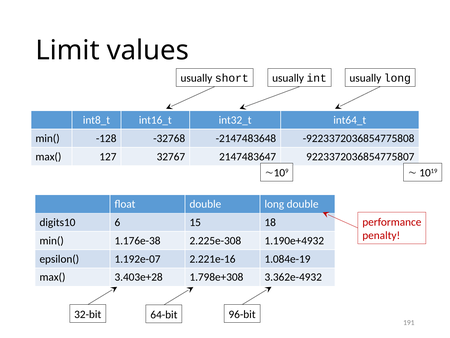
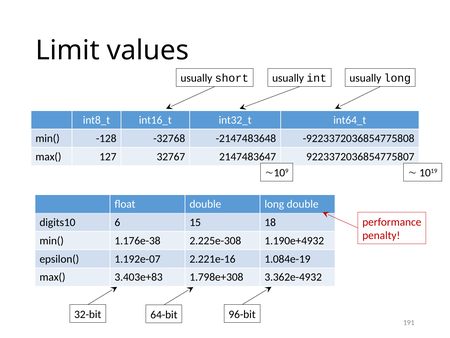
3.403e+28: 3.403e+28 -> 3.403e+83
